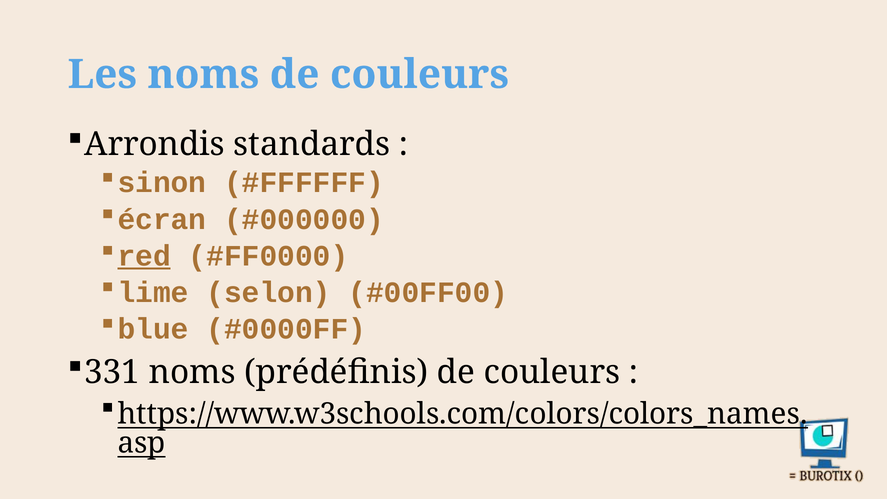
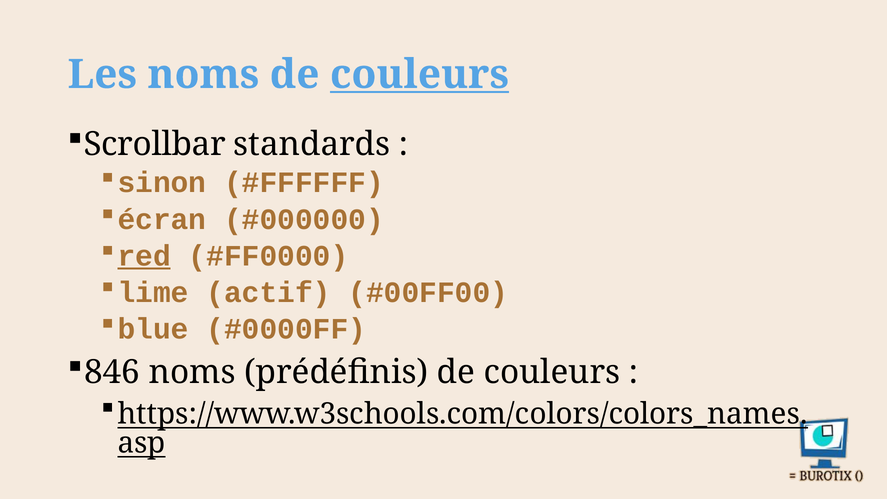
couleurs at (419, 75) underline: none -> present
Arrondis: Arrondis -> Scrollbar
selon: selon -> actif
331: 331 -> 846
